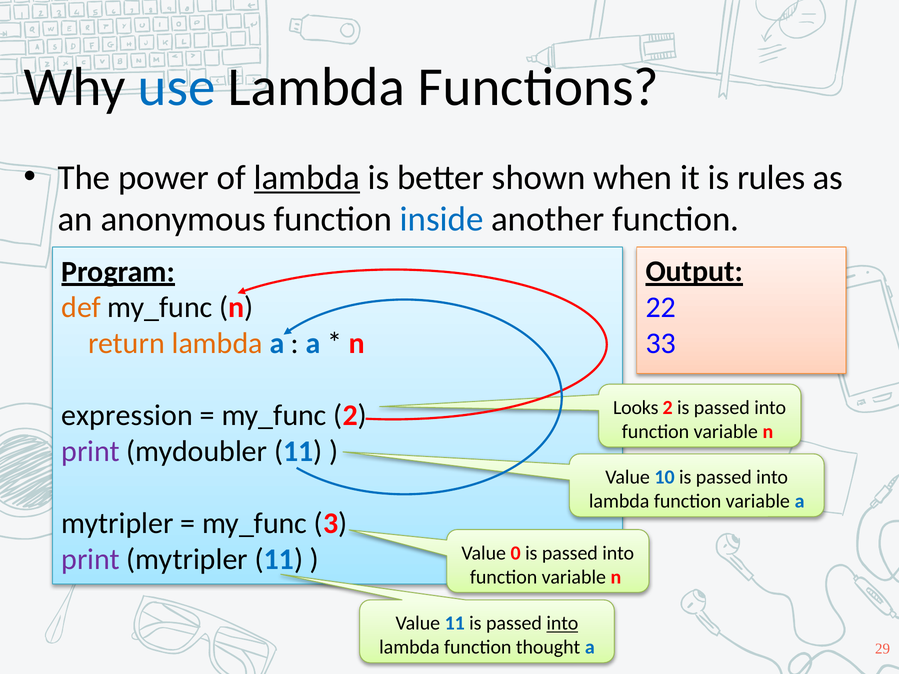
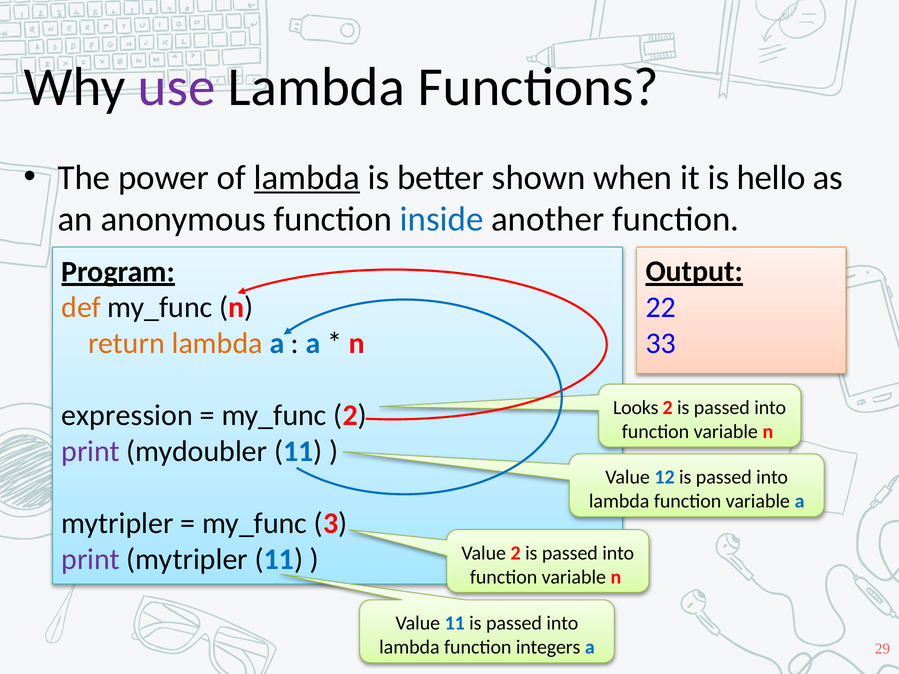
use colour: blue -> purple
rules: rules -> hello
10: 10 -> 12
Value 0: 0 -> 2
into at (562, 624) underline: present -> none
thought: thought -> integers
